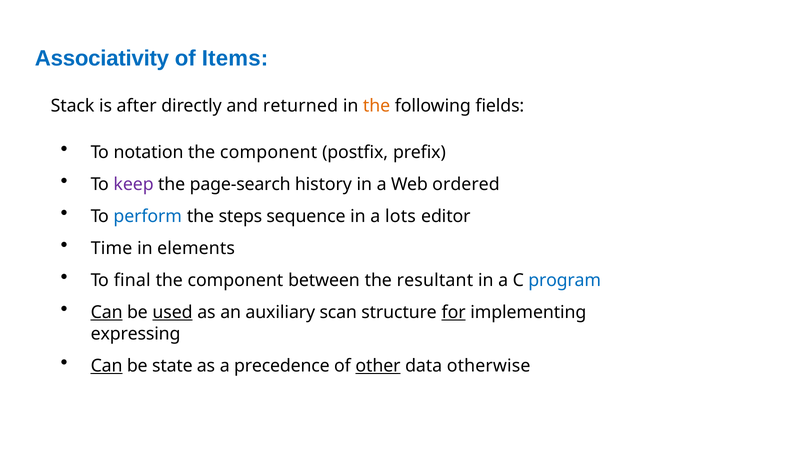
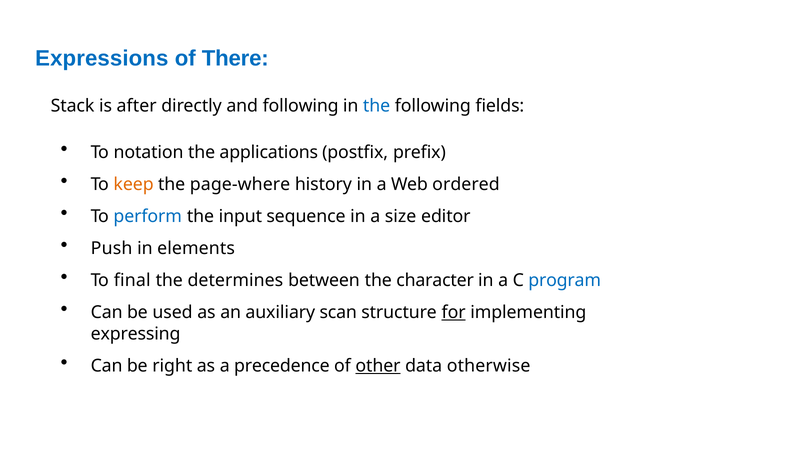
Associativity: Associativity -> Expressions
Items: Items -> There
and returned: returned -> following
the at (377, 106) colour: orange -> blue
component at (269, 152): component -> applications
keep colour: purple -> orange
page-search: page-search -> page-where
steps: steps -> input
lots: lots -> size
Time: Time -> Push
component at (235, 280): component -> determines
resultant: resultant -> character
Can at (107, 312) underline: present -> none
used underline: present -> none
Can at (107, 365) underline: present -> none
state: state -> right
